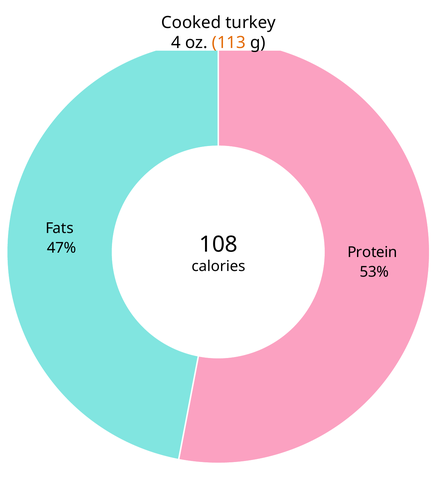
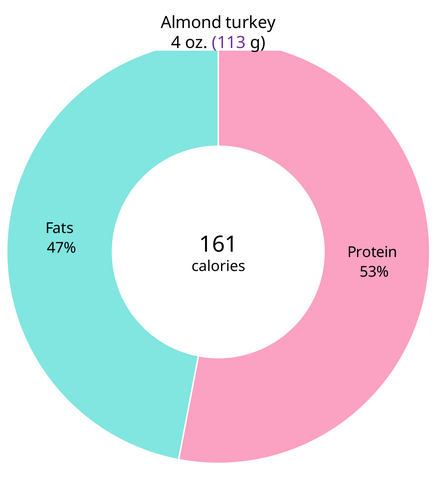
Cooked: Cooked -> Almond
113 colour: orange -> purple
108: 108 -> 161
